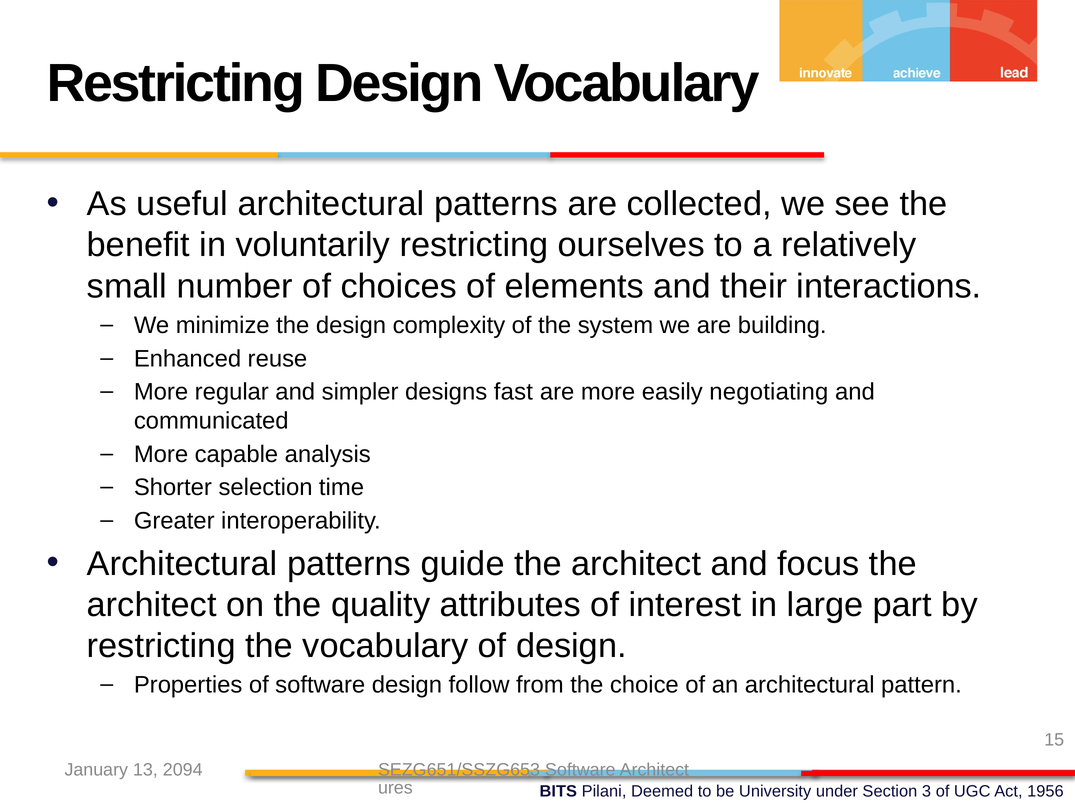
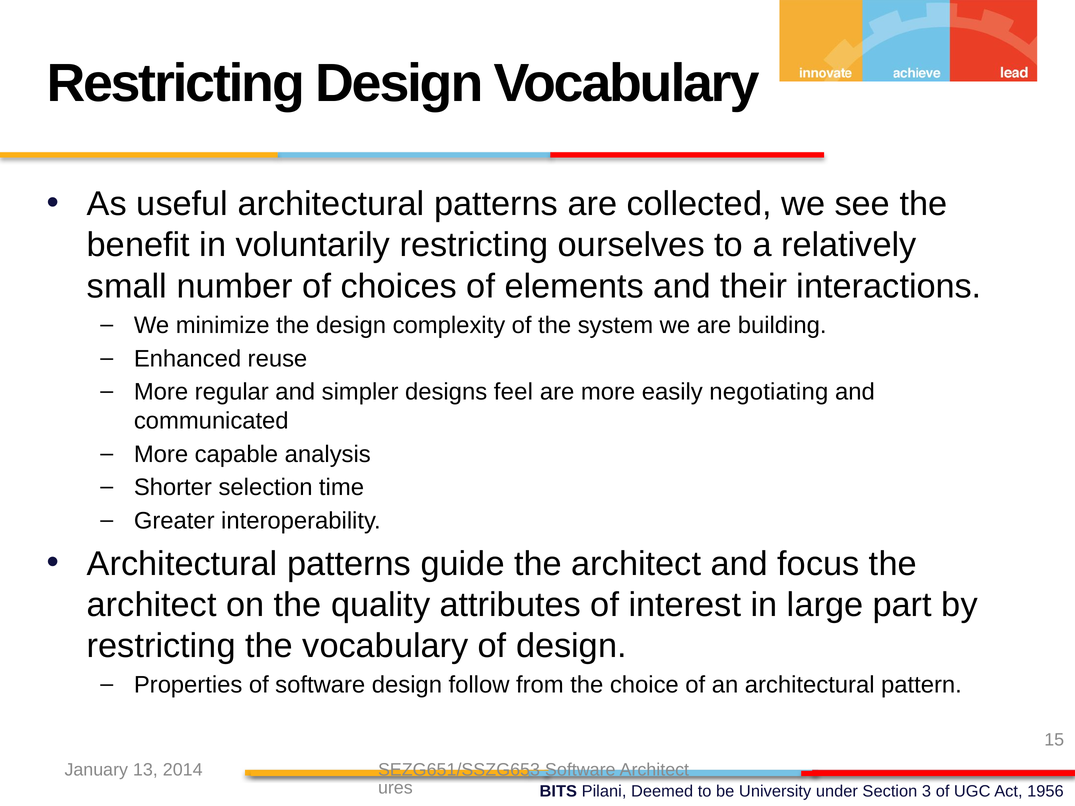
fast: fast -> feel
2094: 2094 -> 2014
